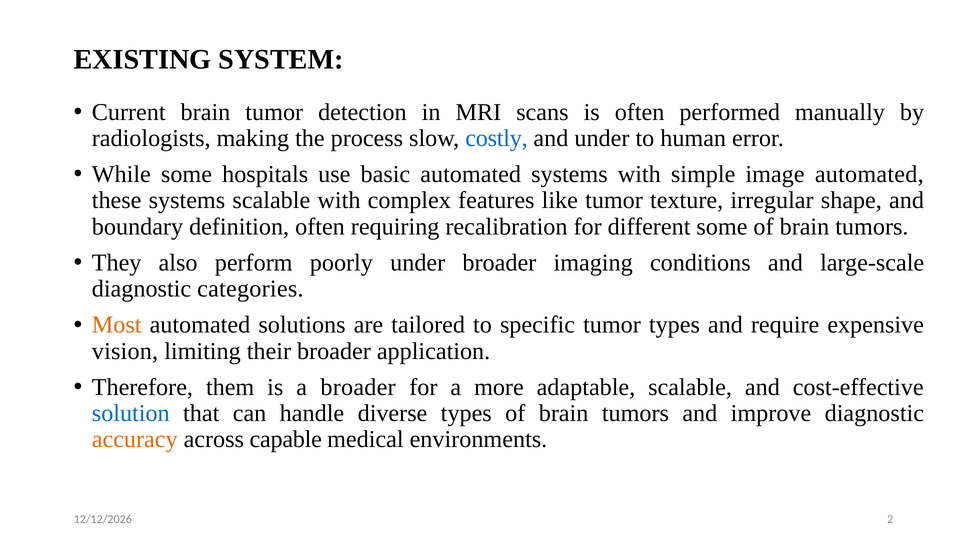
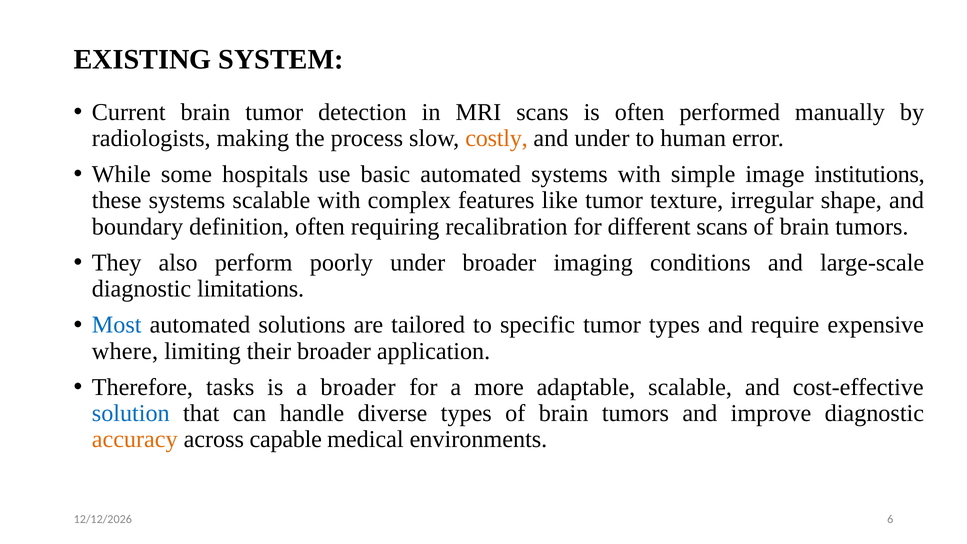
costly colour: blue -> orange
image automated: automated -> institutions
different some: some -> scans
categories: categories -> limitations
Most colour: orange -> blue
vision: vision -> where
them: them -> tasks
2: 2 -> 6
